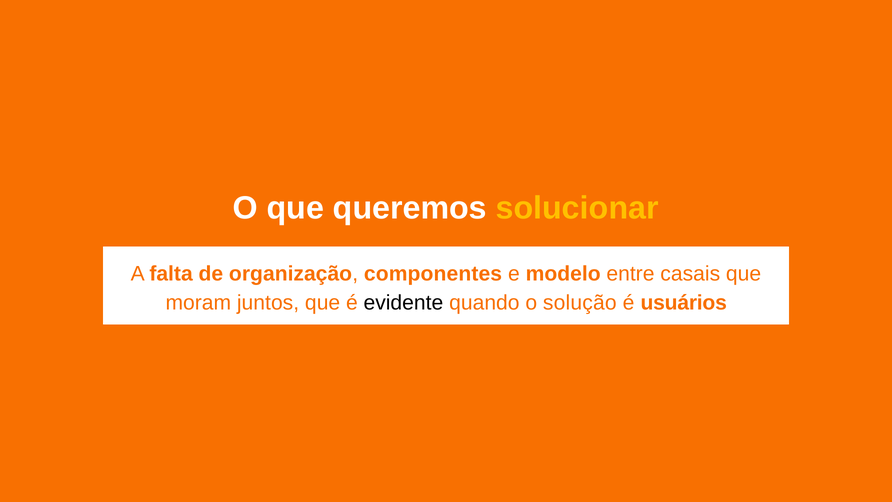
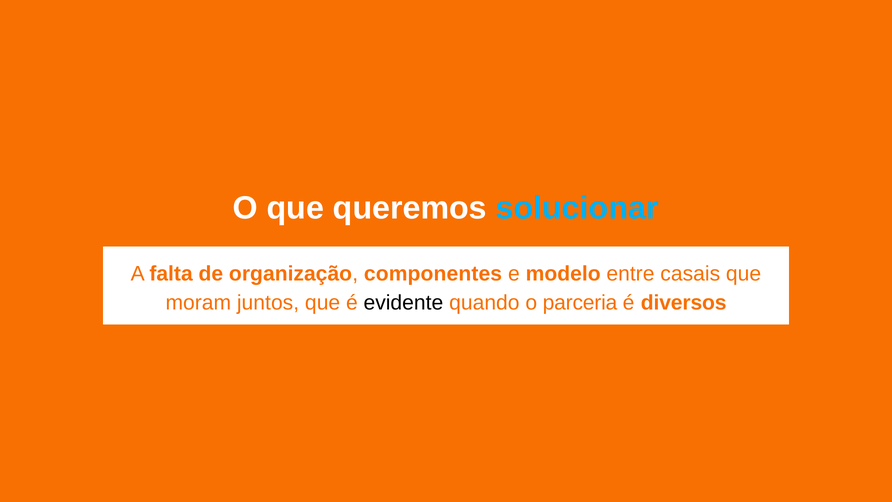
solucionar colour: yellow -> light blue
solução: solução -> parceria
usuários: usuários -> diversos
